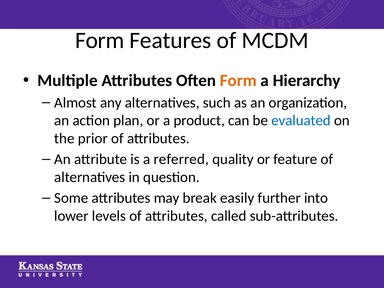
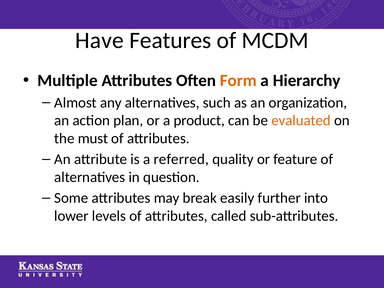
Form at (100, 40): Form -> Have
evaluated colour: blue -> orange
prior: prior -> must
